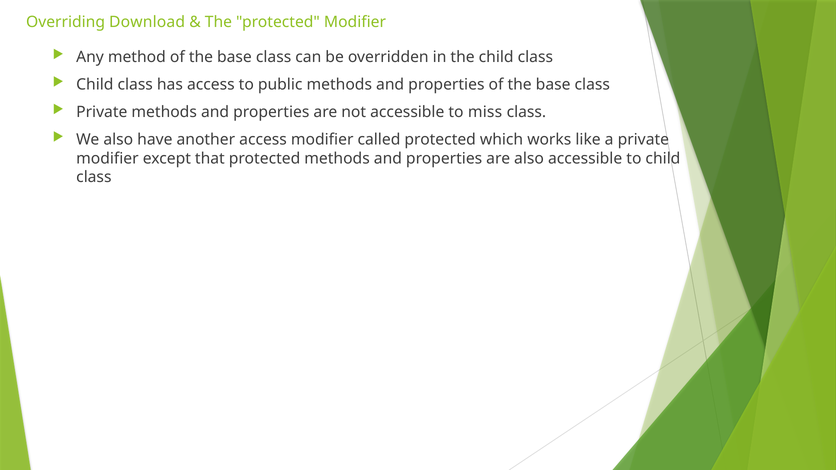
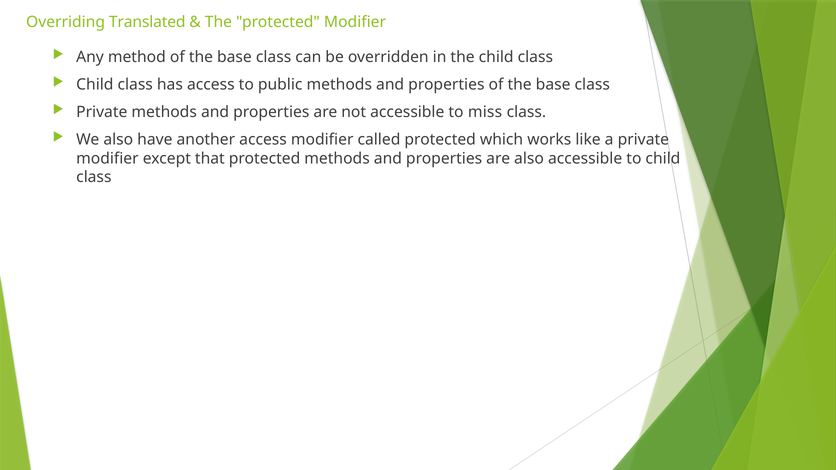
Download: Download -> Translated
